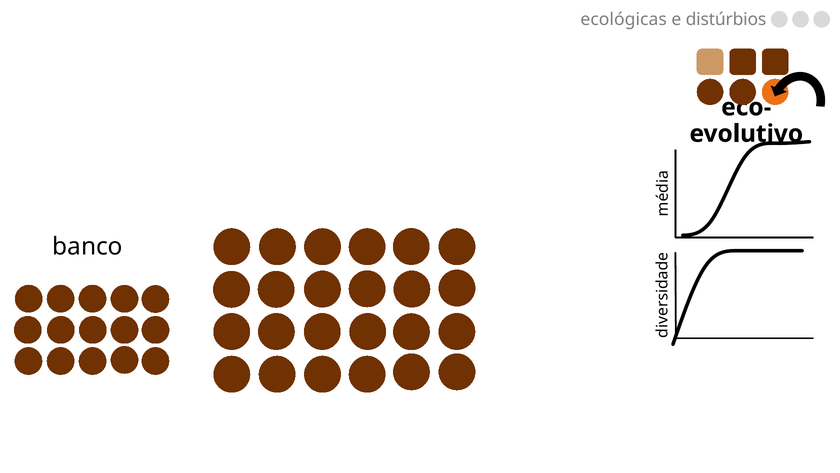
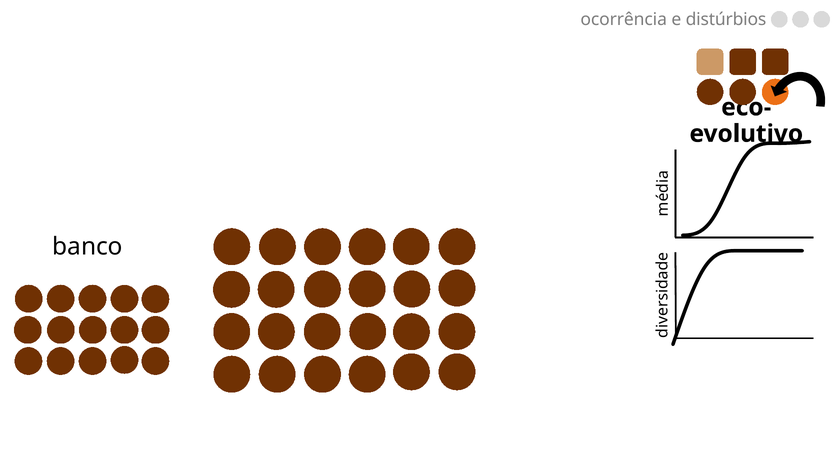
ecológicas: ecológicas -> ocorrência
